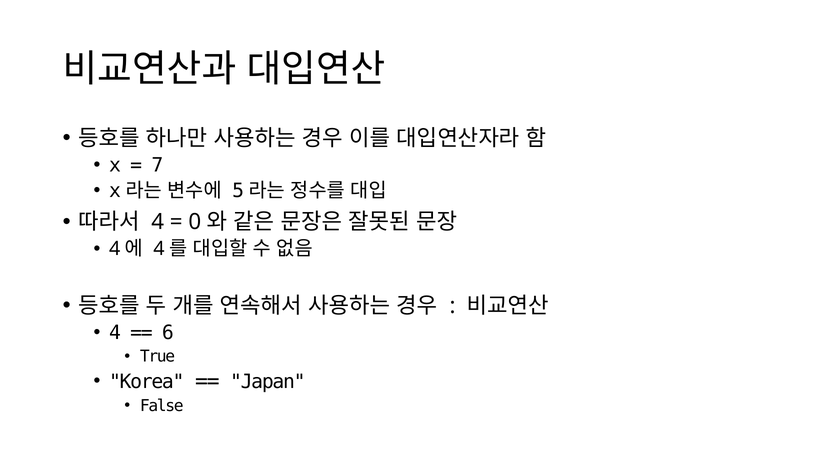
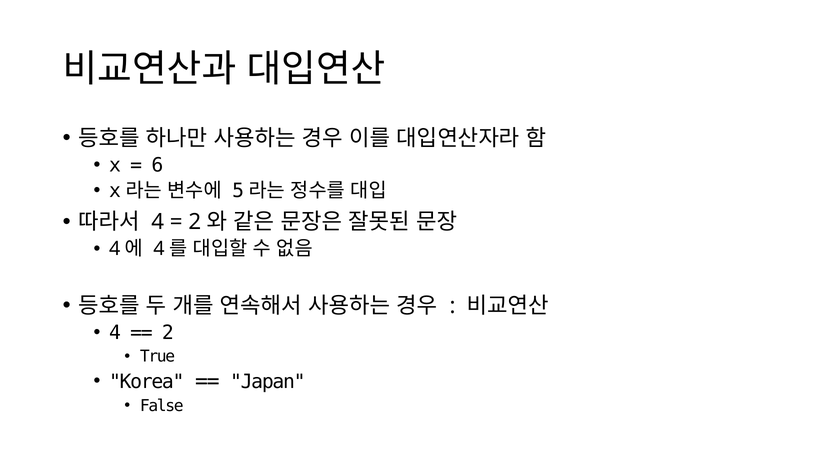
7: 7 -> 6
0 at (195, 222): 0 -> 2
6 at (168, 333): 6 -> 2
